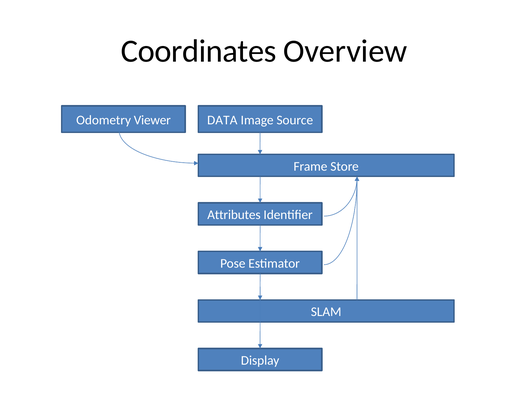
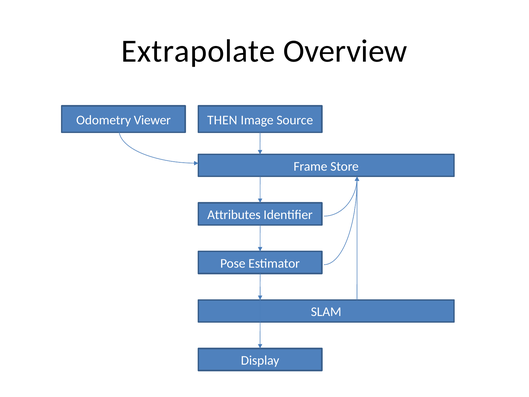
Coordinates: Coordinates -> Extrapolate
DATA: DATA -> THEN
